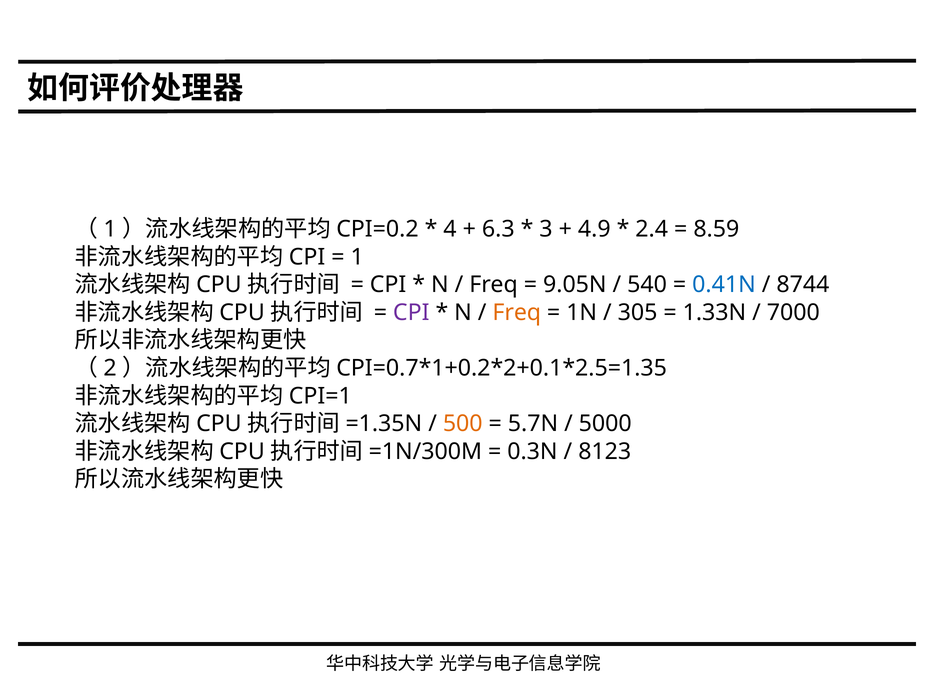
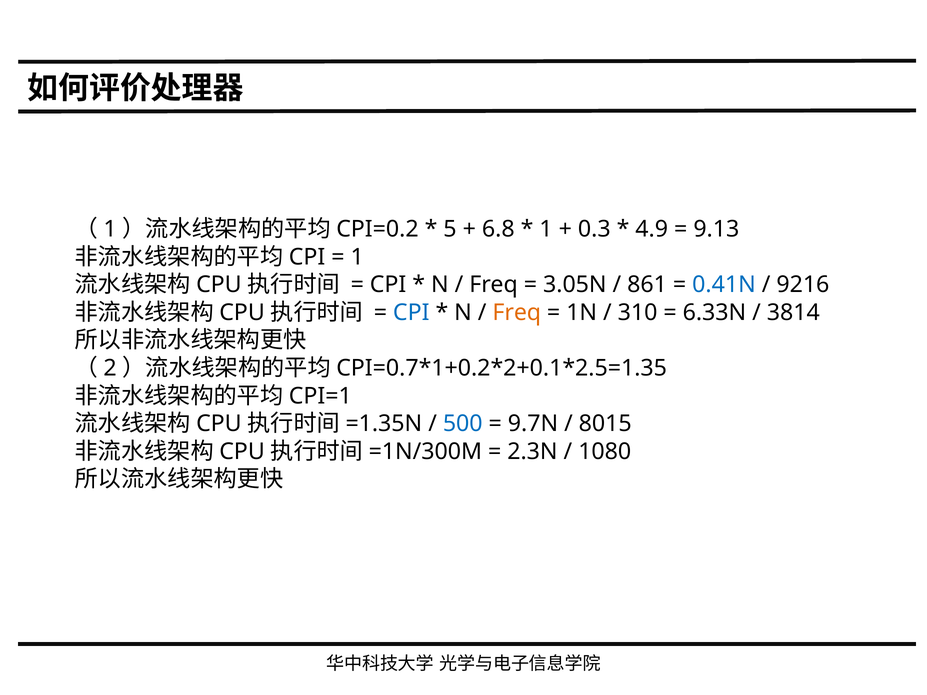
4: 4 -> 5
6.3: 6.3 -> 6.8
3 at (546, 229): 3 -> 1
4.9: 4.9 -> 0.3
2.4: 2.4 -> 4.9
8.59: 8.59 -> 9.13
9.05N: 9.05N -> 3.05N
540: 540 -> 861
8744: 8744 -> 9216
CPI at (411, 313) colour: purple -> blue
305: 305 -> 310
1.33N: 1.33N -> 6.33N
7000: 7000 -> 3814
500 colour: orange -> blue
5.7N: 5.7N -> 9.7N
5000: 5000 -> 8015
0.3N: 0.3N -> 2.3N
8123: 8123 -> 1080
